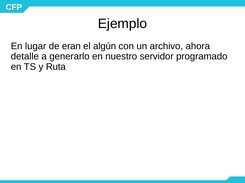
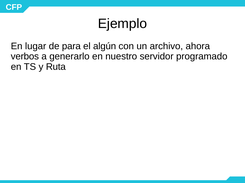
eran: eran -> para
detalle: detalle -> verbos
